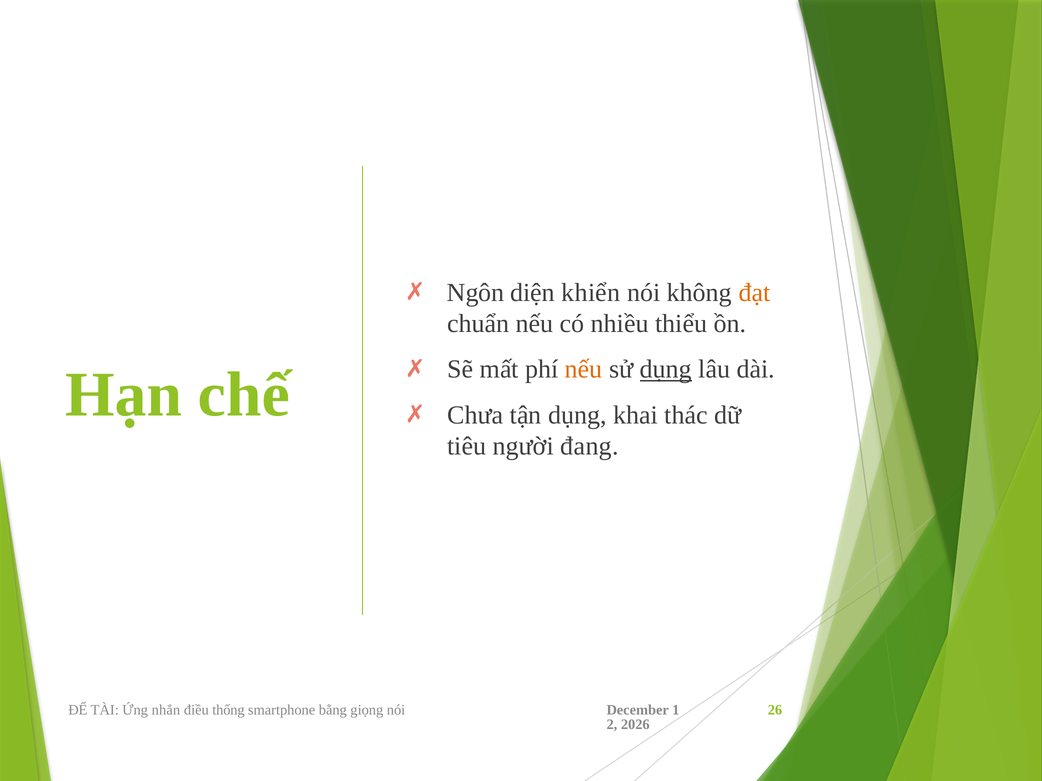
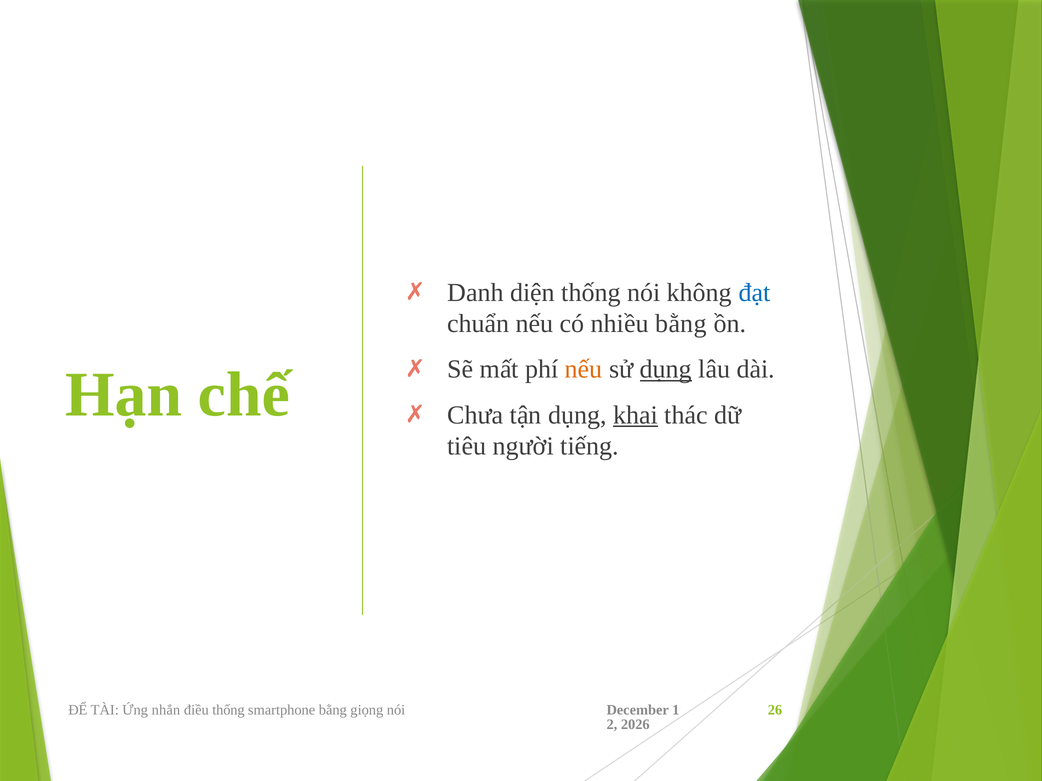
Ngôn: Ngôn -> Danh
diện khiển: khiển -> thống
đạt colour: orange -> blue
nhiều thiểu: thiểu -> bằng
khai underline: none -> present
đang: đang -> tiếng
